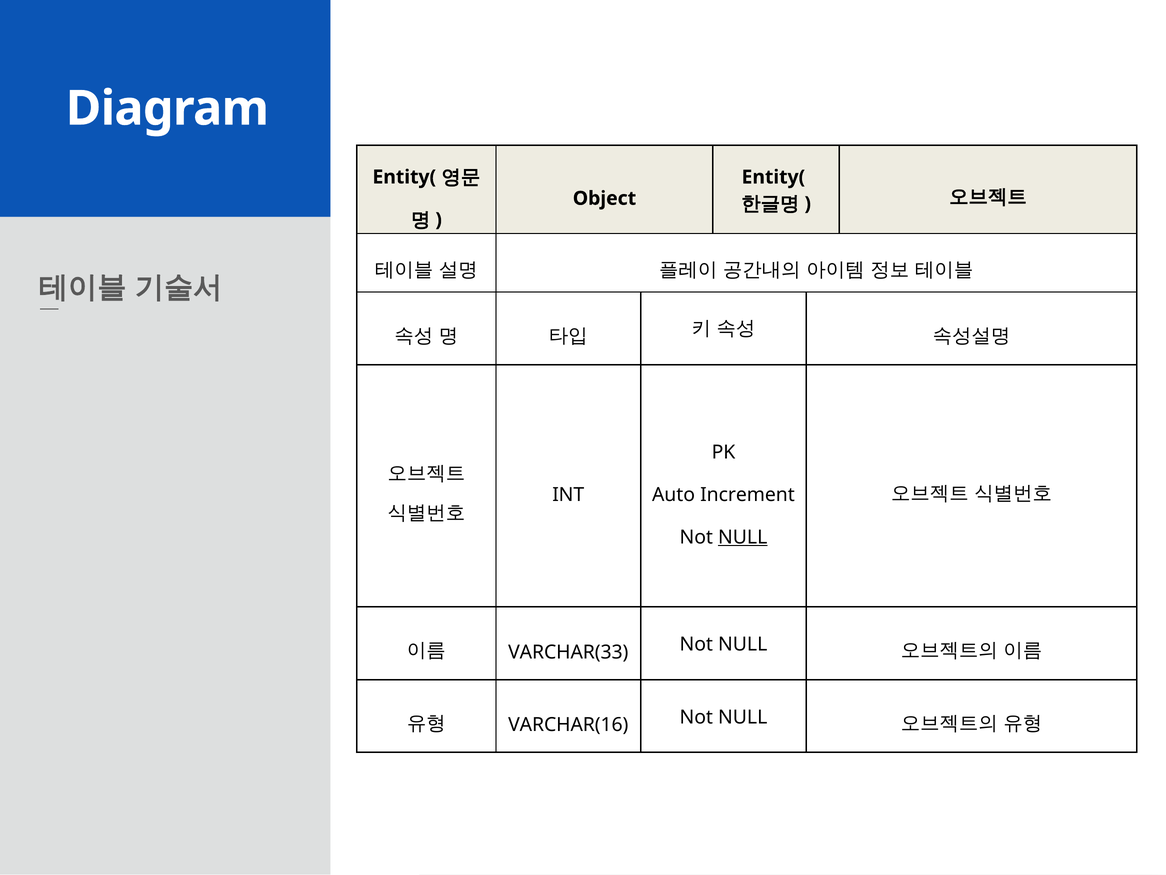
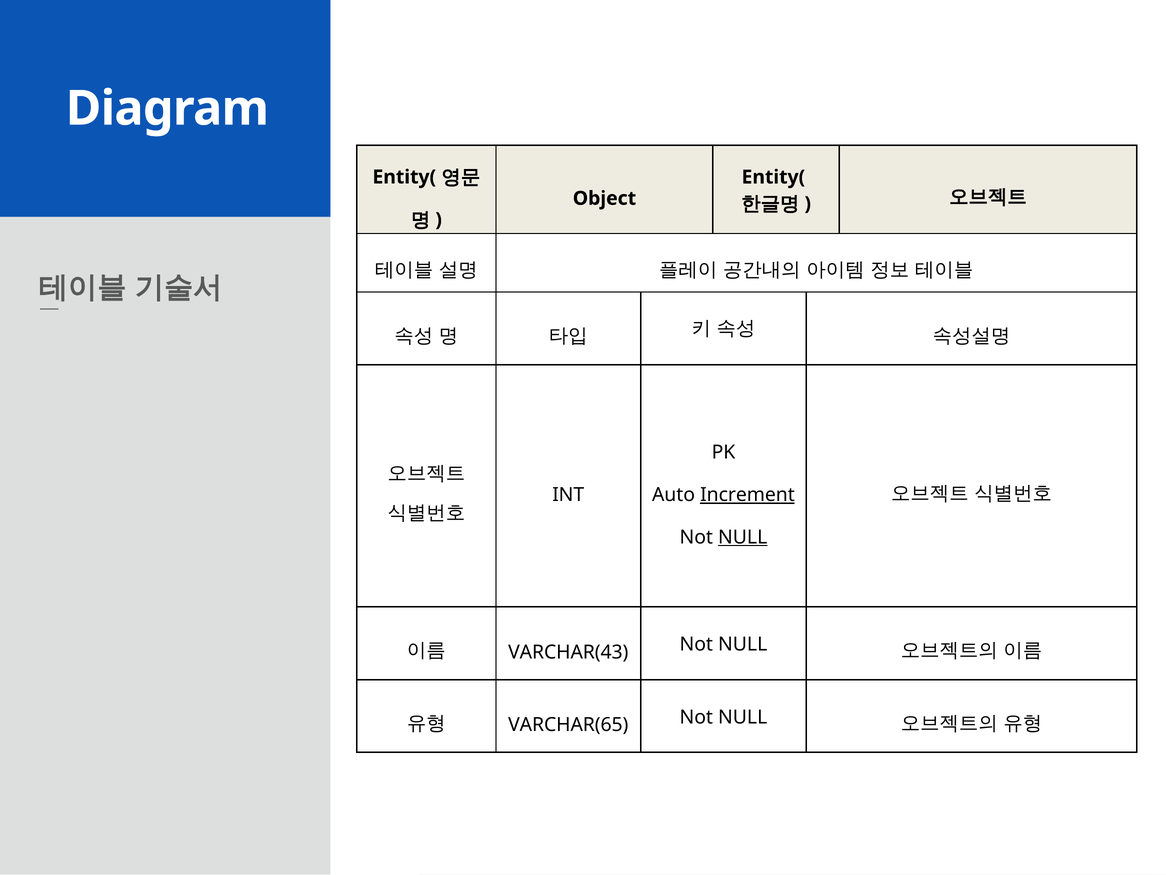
Increment underline: none -> present
VARCHAR(33: VARCHAR(33 -> VARCHAR(43
VARCHAR(16: VARCHAR(16 -> VARCHAR(65
